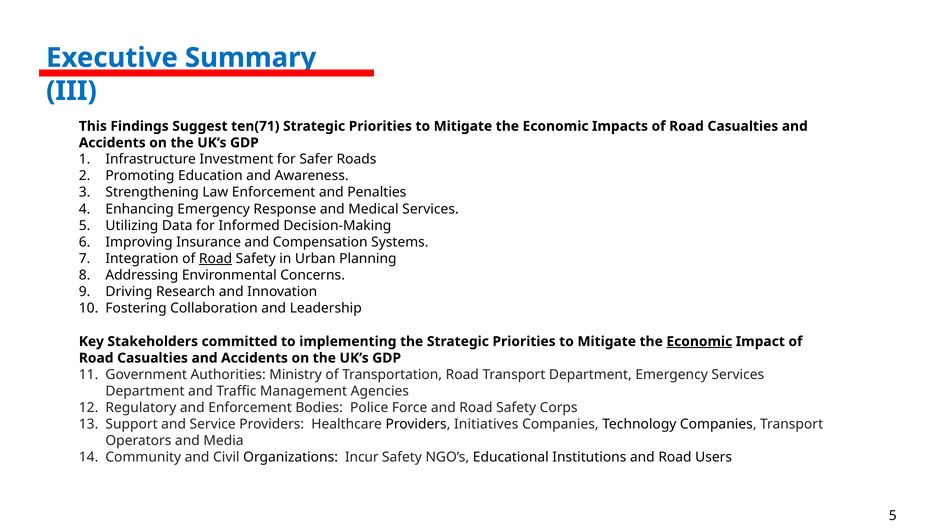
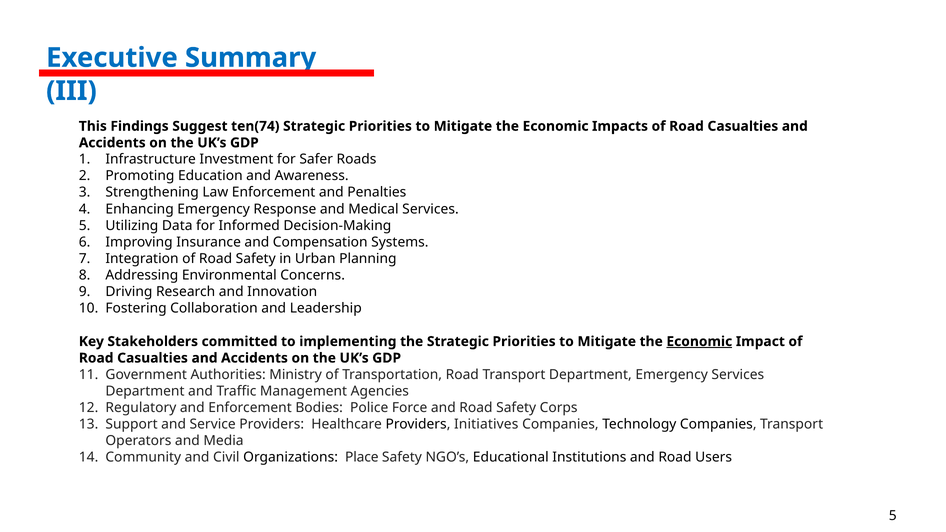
ten(71: ten(71 -> ten(74
Road at (216, 259) underline: present -> none
Incur: Incur -> Place
